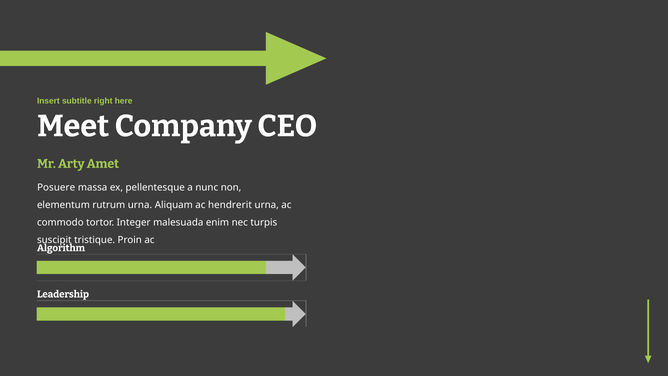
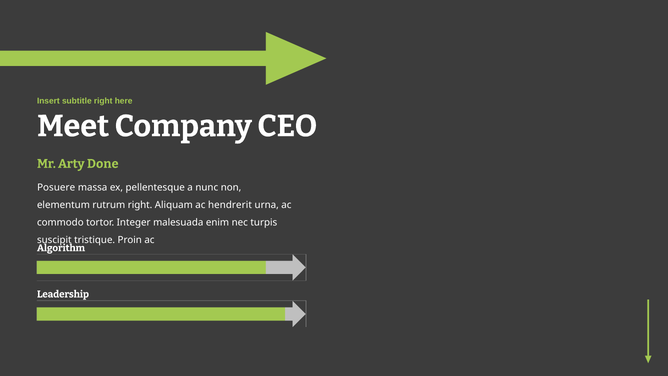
Amet: Amet -> Done
rutrum urna: urna -> right
